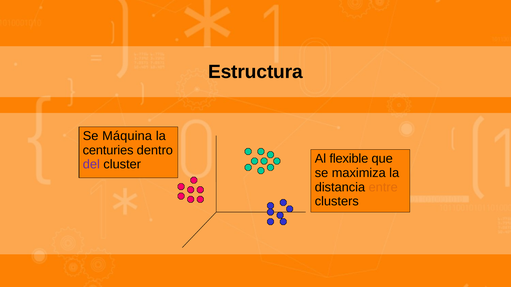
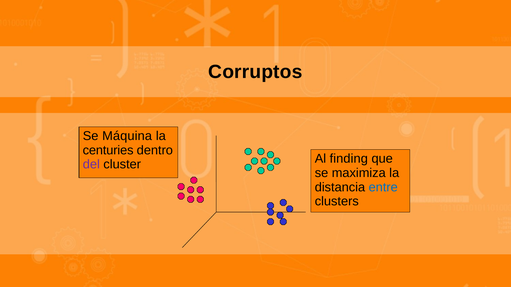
Estructura: Estructura -> Corruptos
flexible: flexible -> finding
entre colour: orange -> blue
